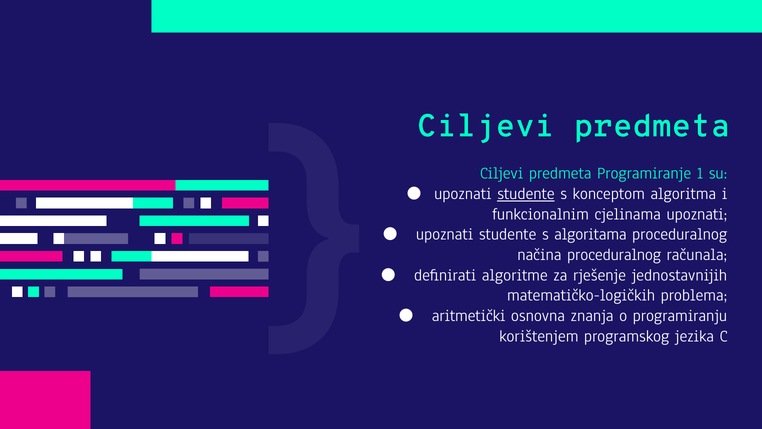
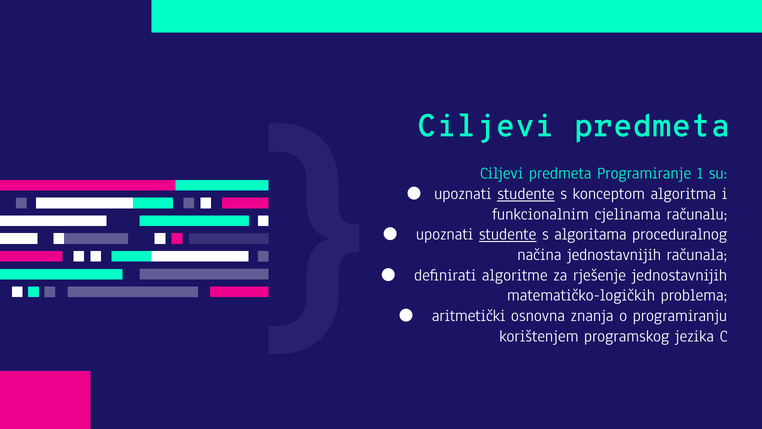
cjelinama upoznati: upoznati -> računalu
studente at (508, 234) underline: none -> present
načina proceduralnog: proceduralnog -> jednostavnijih
